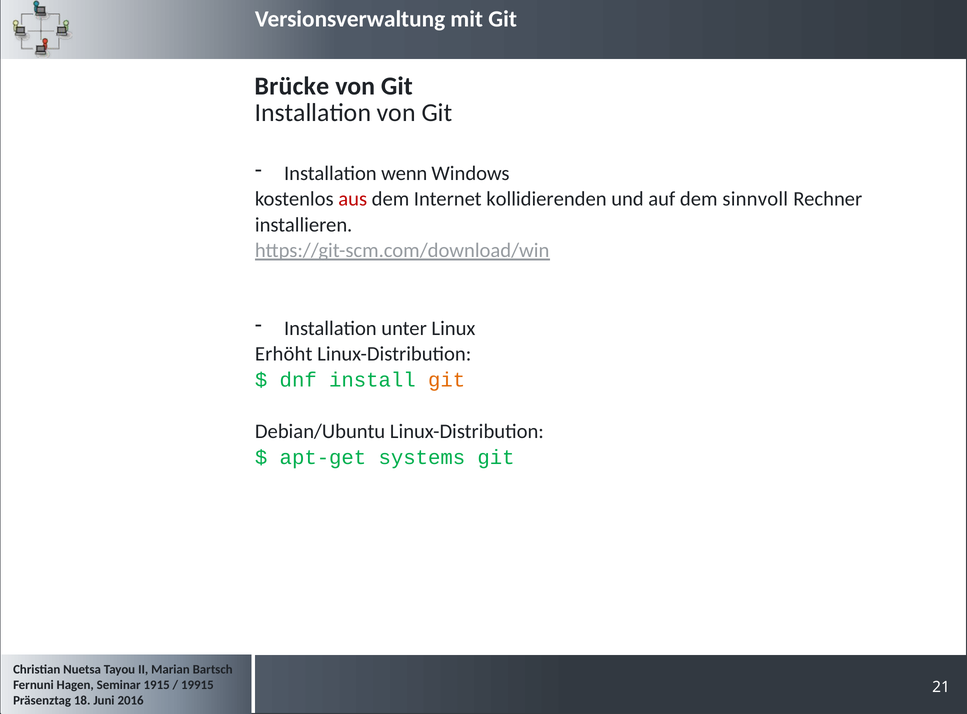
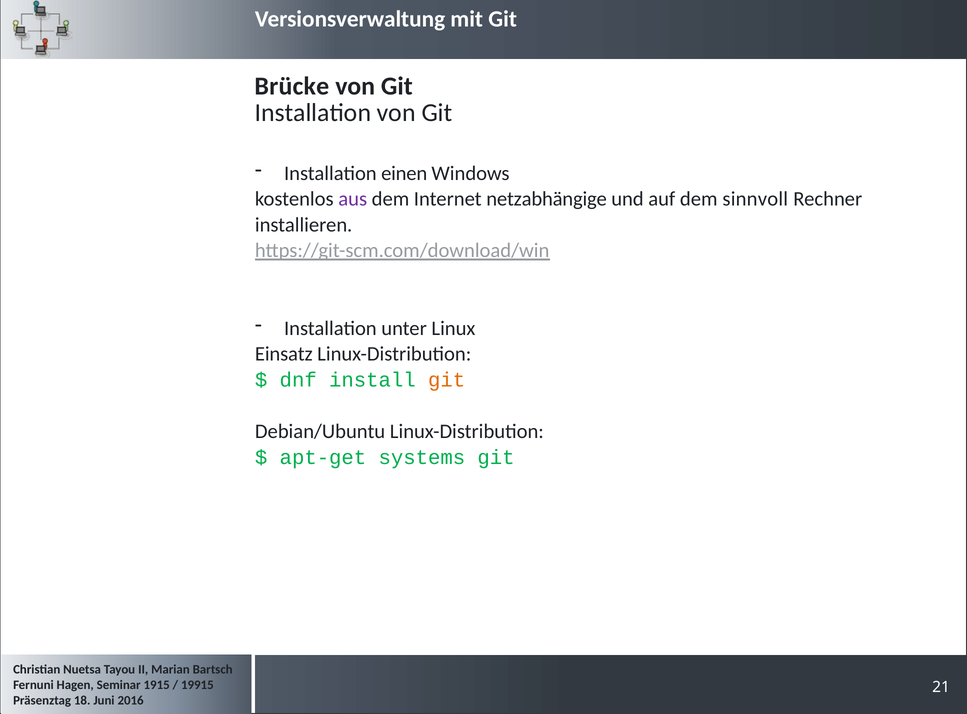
wenn: wenn -> einen
aus colour: red -> purple
kollidierenden: kollidierenden -> netzabhängige
Erhöht: Erhöht -> Einsatz
